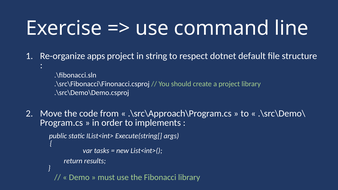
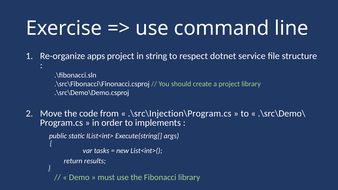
default: default -> service
.\src\Approach\Program.cs: .\src\Approach\Program.cs -> .\src\Injection\Program.cs
